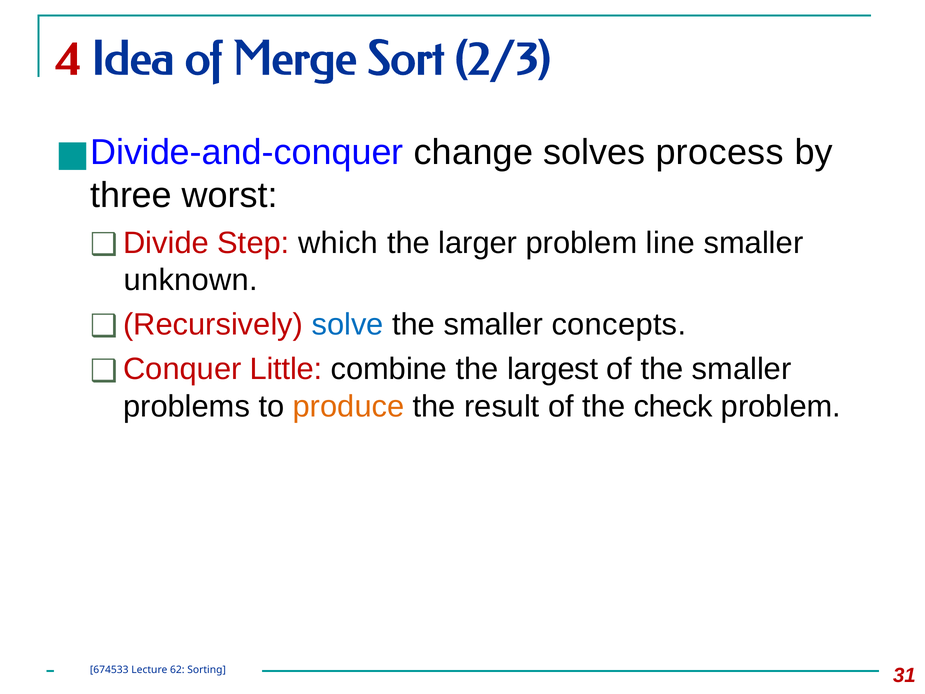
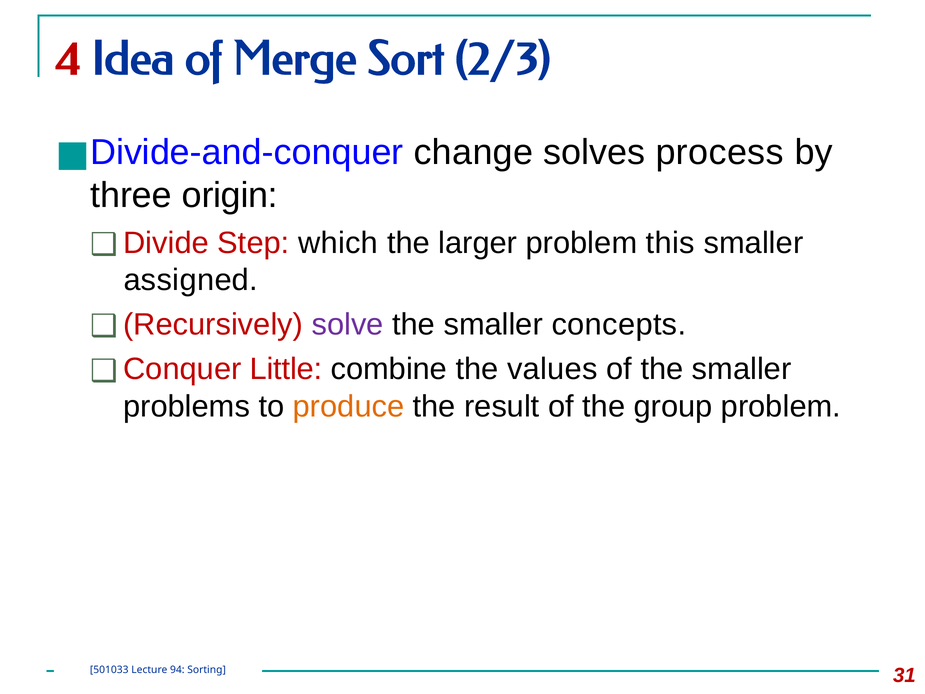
worst: worst -> origin
line: line -> this
unknown: unknown -> assigned
solve colour: blue -> purple
largest: largest -> values
check: check -> group
674533: 674533 -> 501033
62: 62 -> 94
